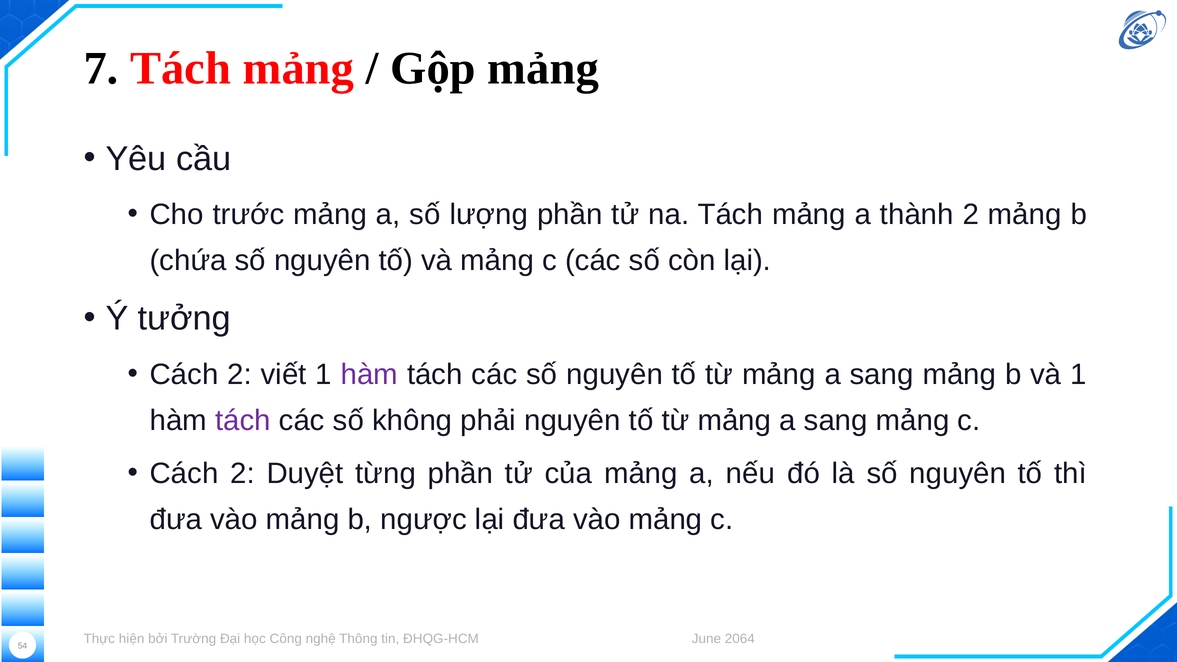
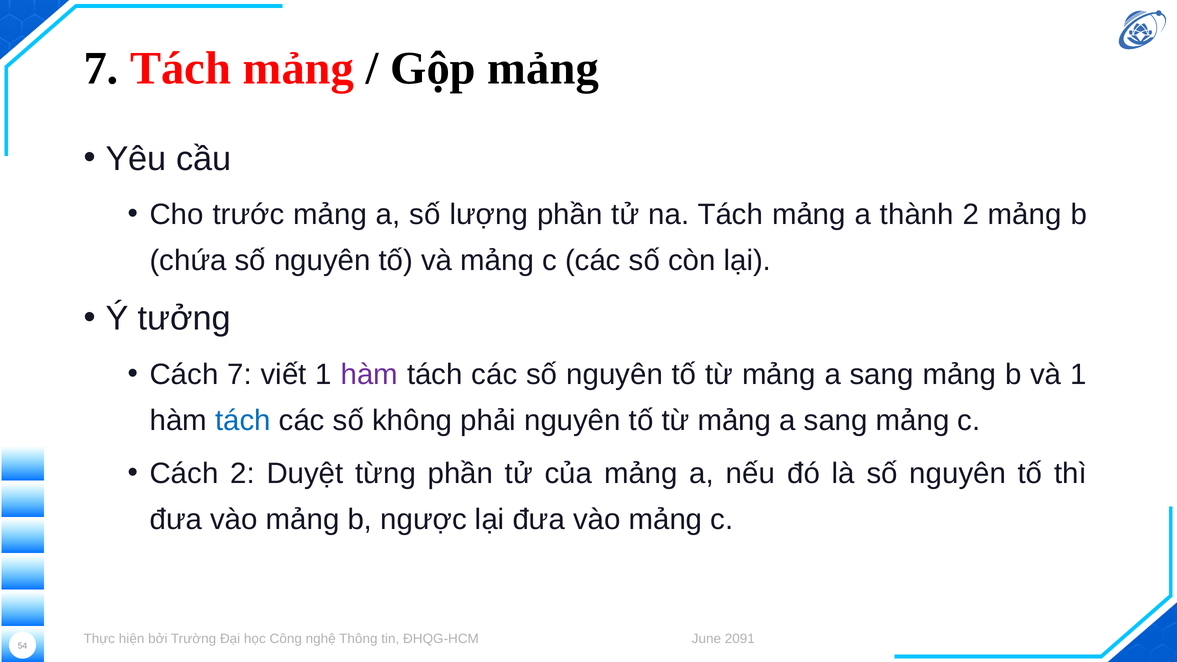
2 at (240, 374): 2 -> 7
tách at (243, 420) colour: purple -> blue
2064: 2064 -> 2091
